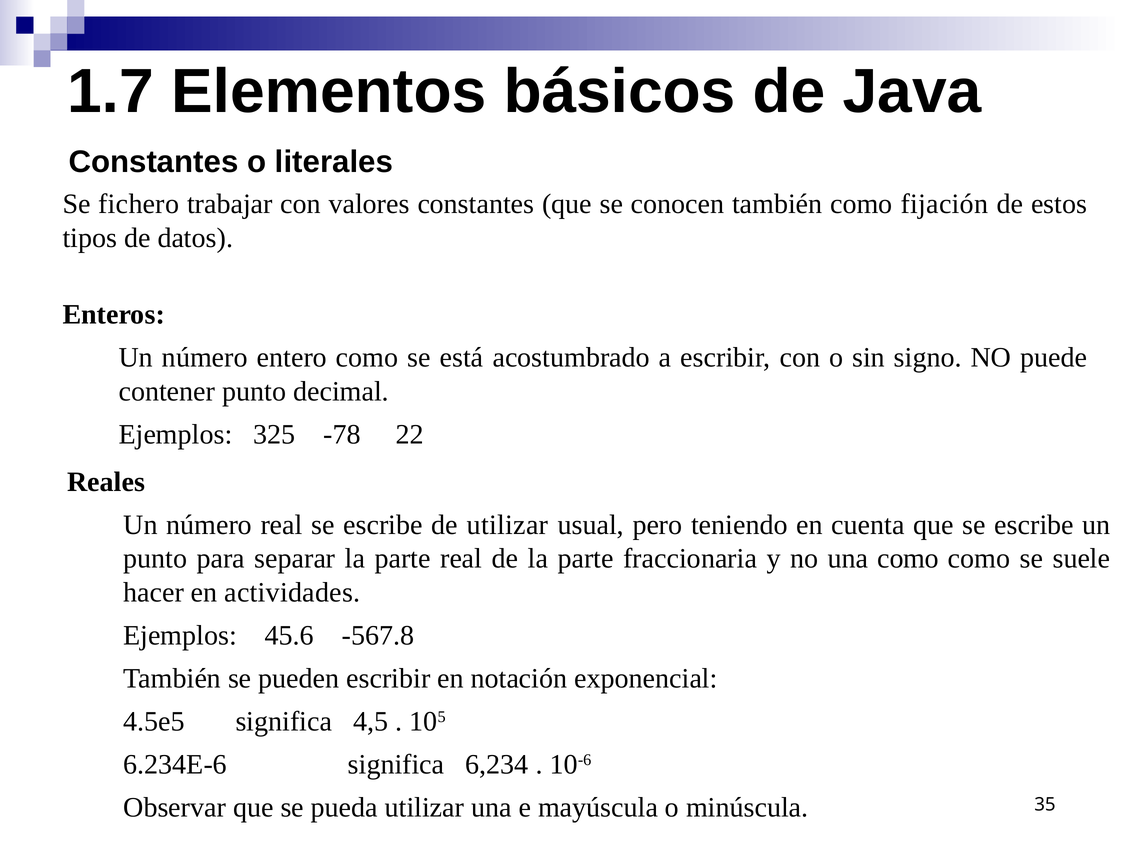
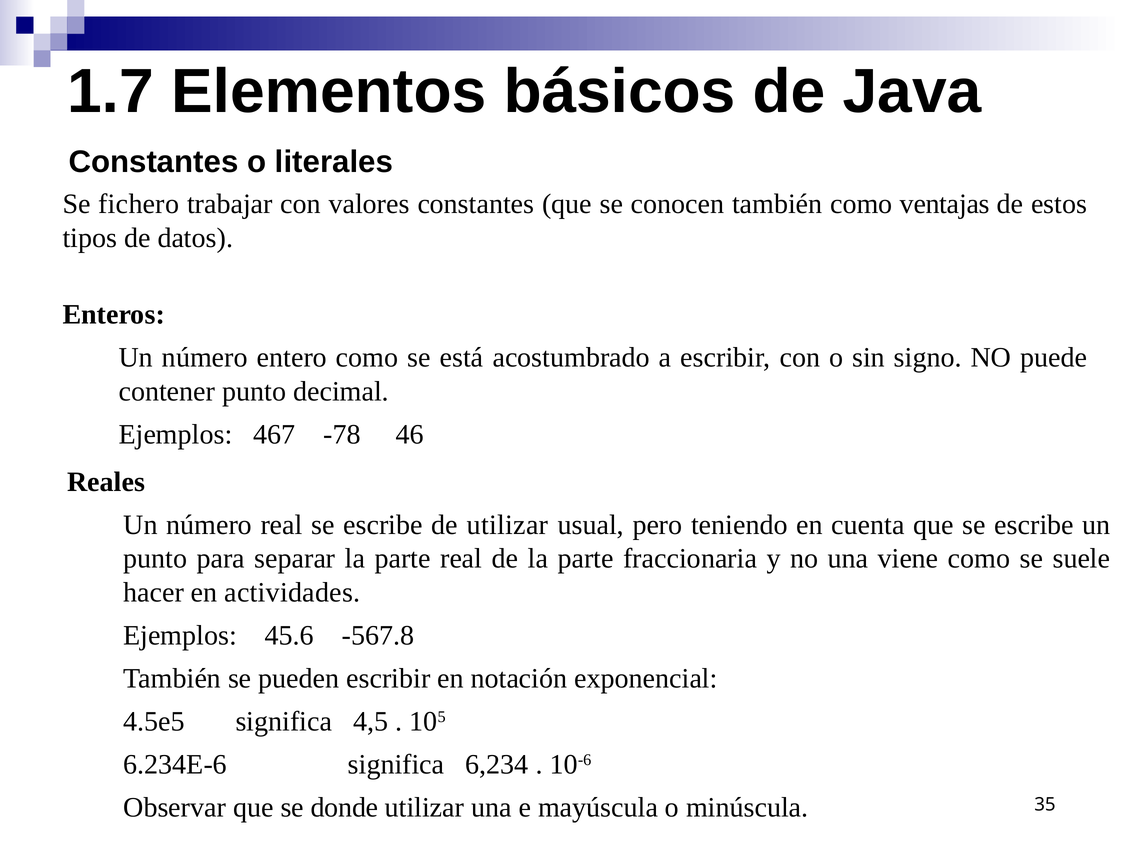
fijación: fijación -> ventajas
325: 325 -> 467
22: 22 -> 46
una como: como -> viene
pueda: pueda -> donde
